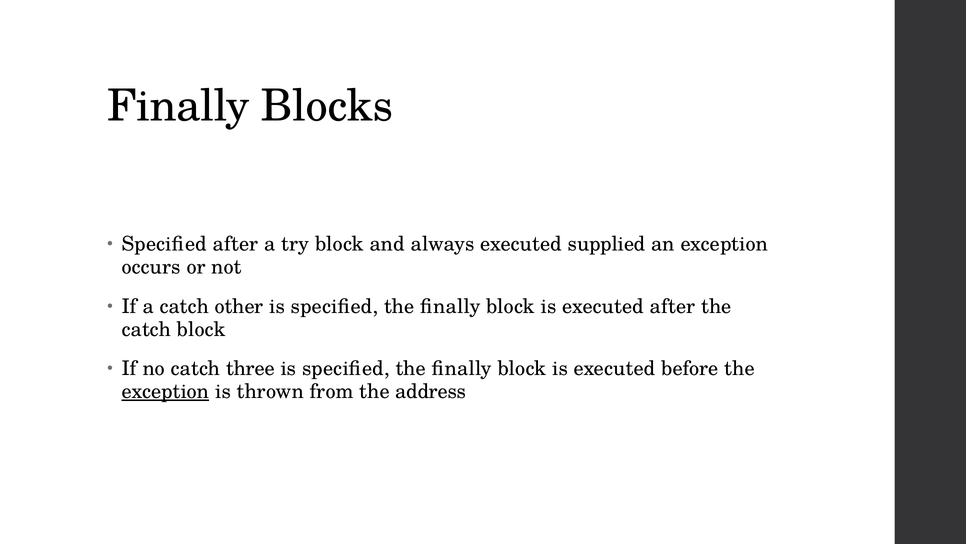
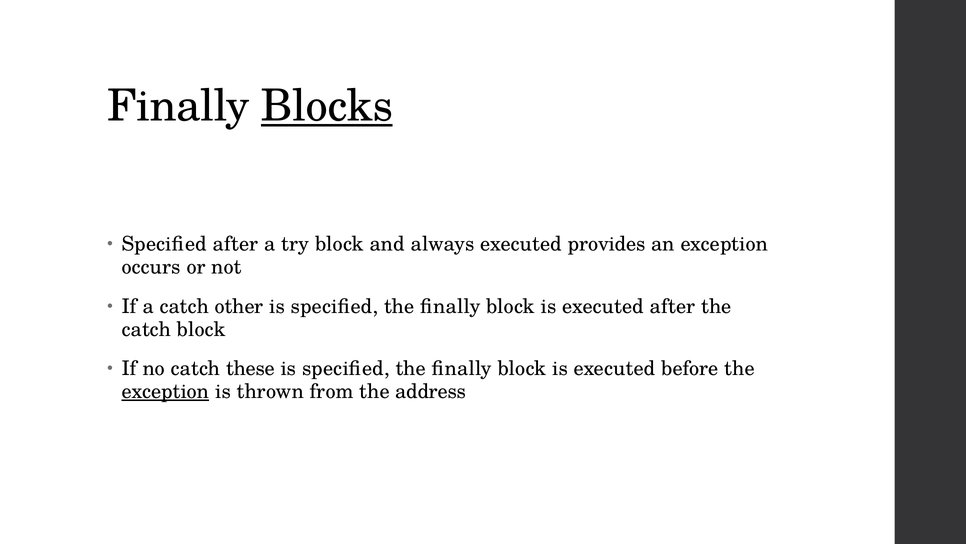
Blocks underline: none -> present
supplied: supplied -> provides
three: three -> these
